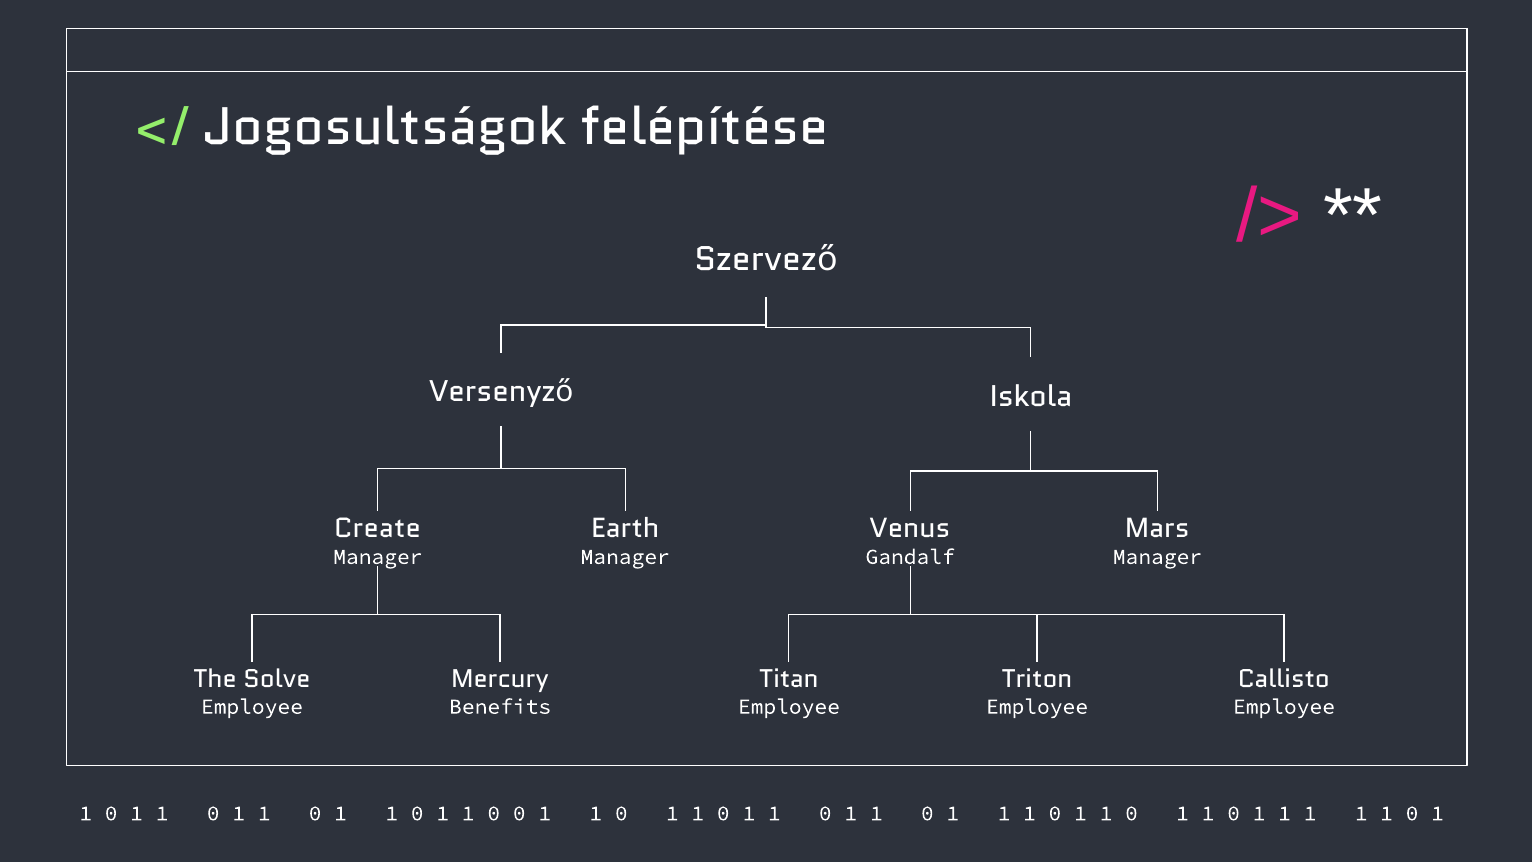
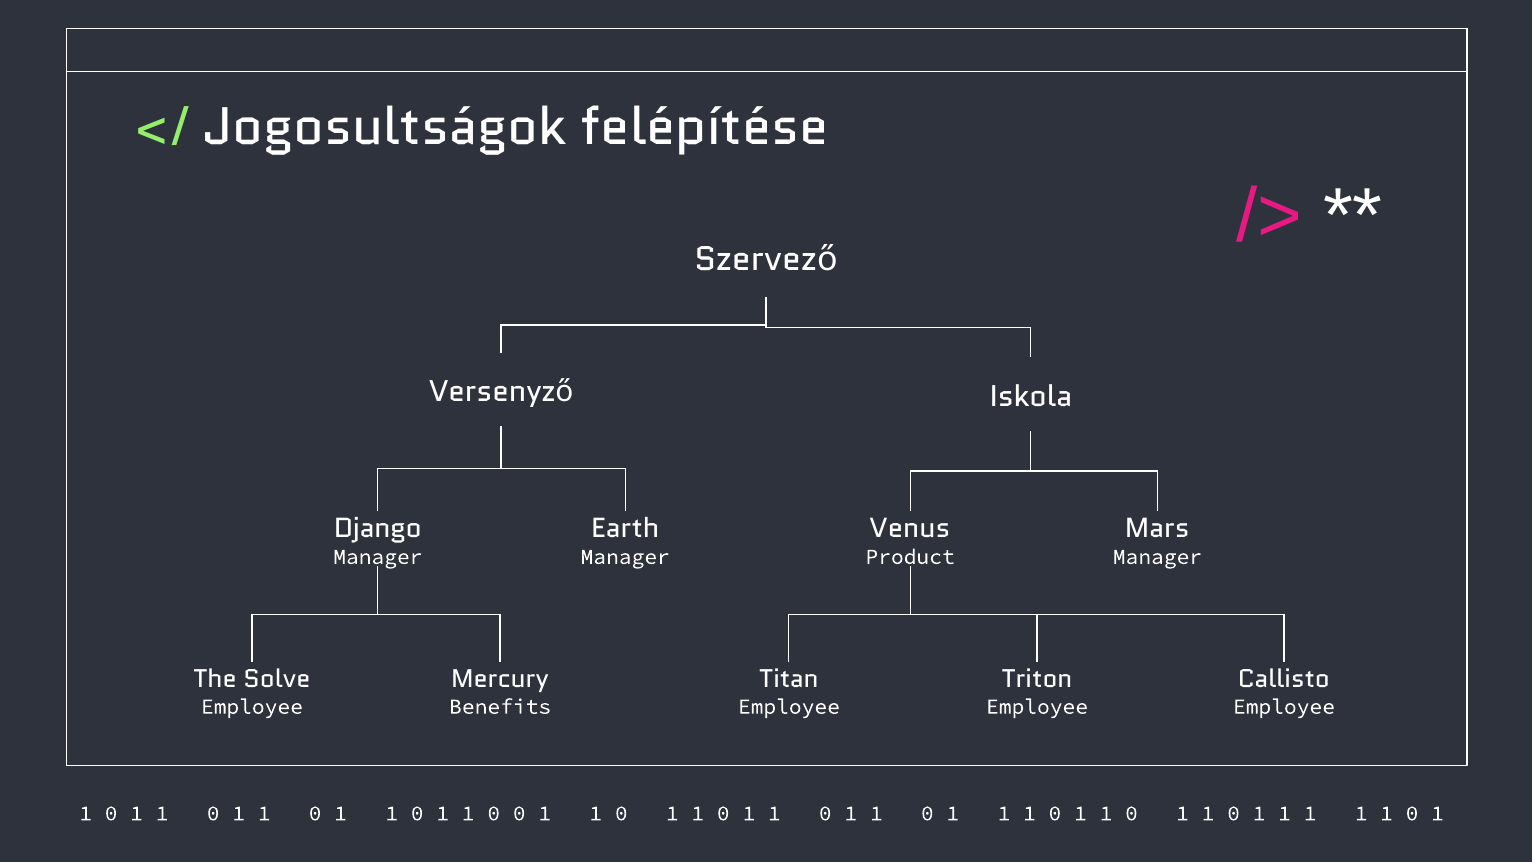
Create: Create -> Django
Gandalf: Gandalf -> Product
